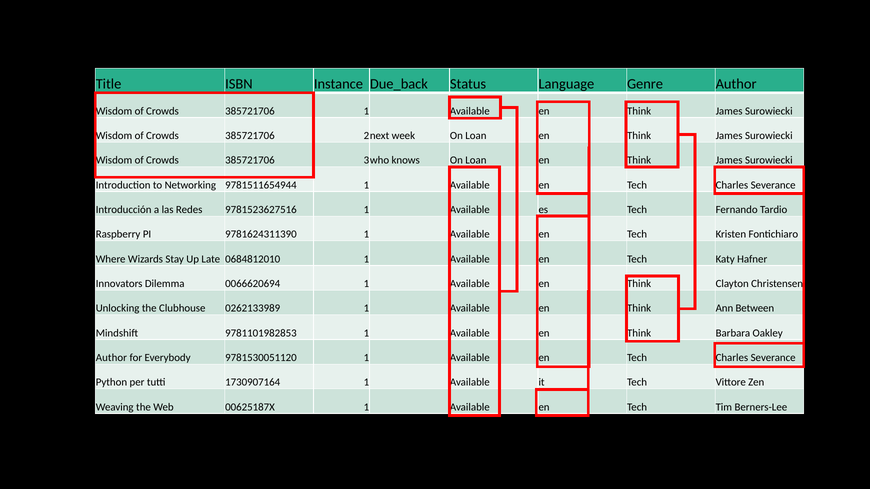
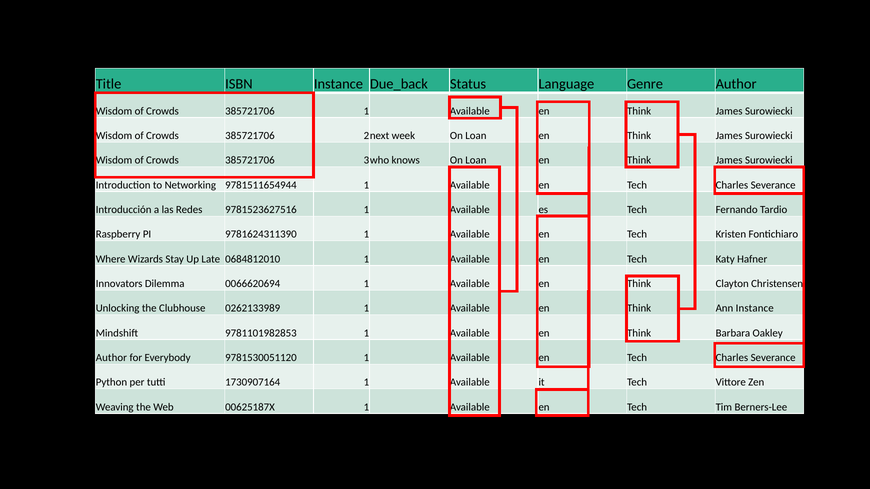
Ann Between: Between -> Instance
